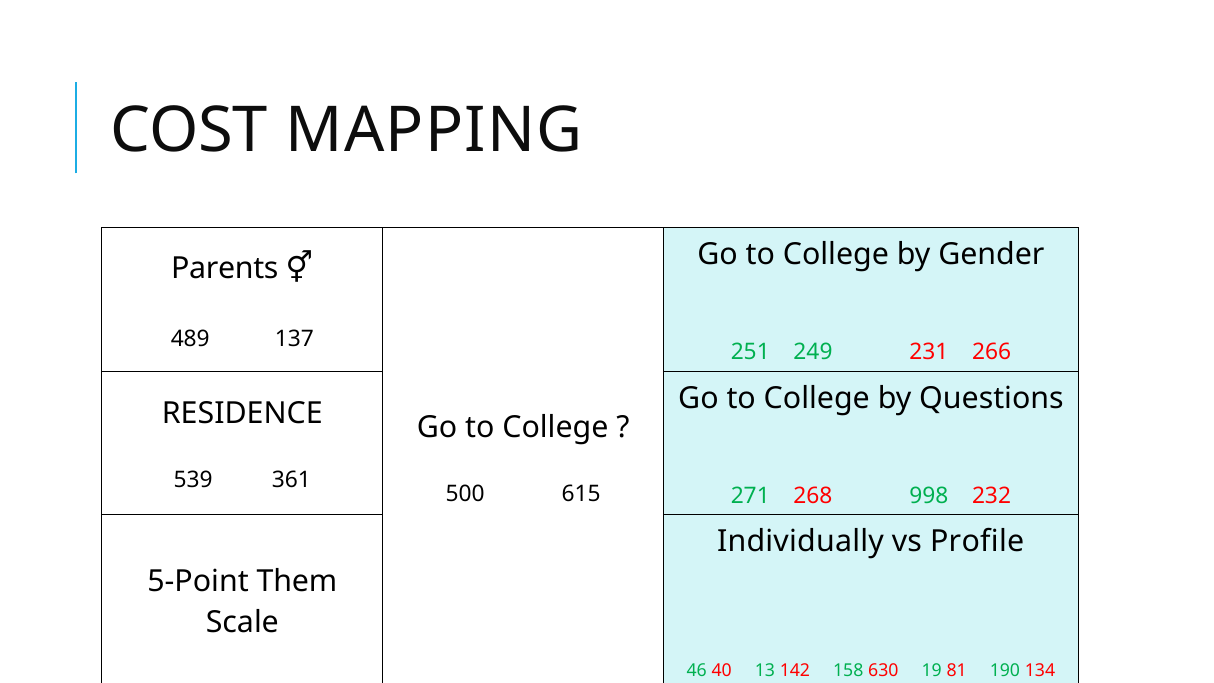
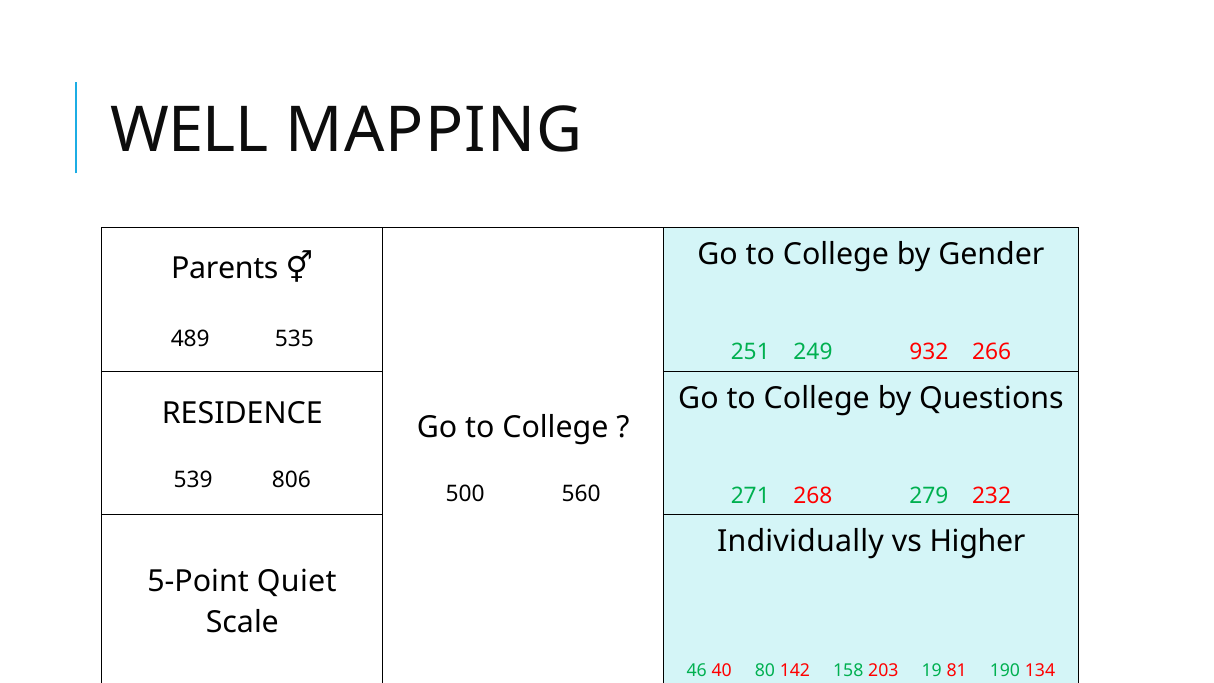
COST: COST -> WELL
137: 137 -> 535
231: 231 -> 932
361: 361 -> 806
615: 615 -> 560
998: 998 -> 279
Profile: Profile -> Higher
Them: Them -> Quiet
13: 13 -> 80
630: 630 -> 203
